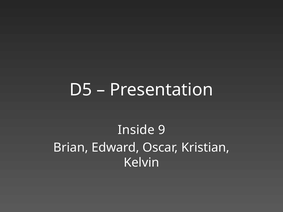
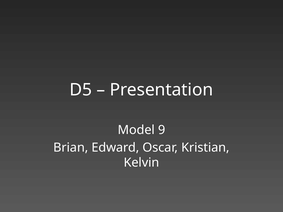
Inside: Inside -> Model
